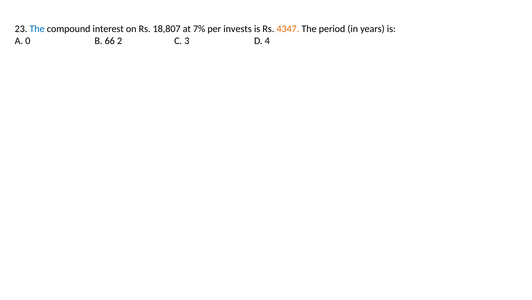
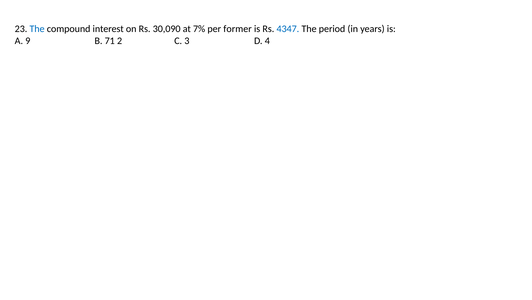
18,807: 18,807 -> 30,090
invests: invests -> former
4347 colour: orange -> blue
0: 0 -> 9
66: 66 -> 71
